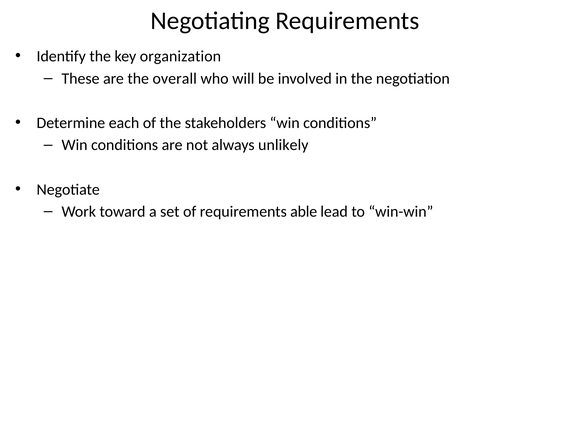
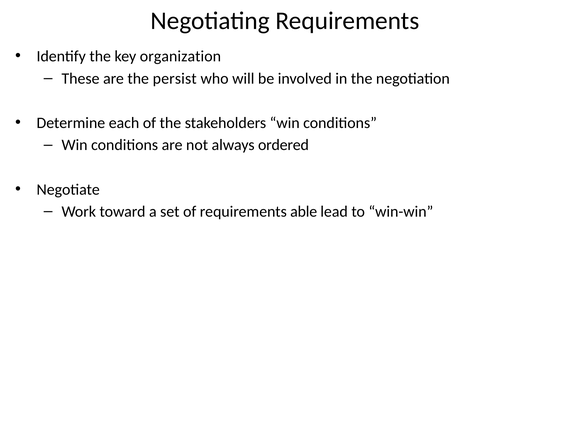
overall: overall -> persist
unlikely: unlikely -> ordered
